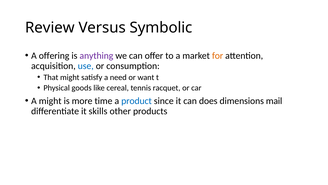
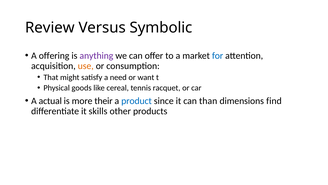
for colour: orange -> blue
use colour: blue -> orange
A might: might -> actual
time: time -> their
does: does -> than
mail: mail -> find
